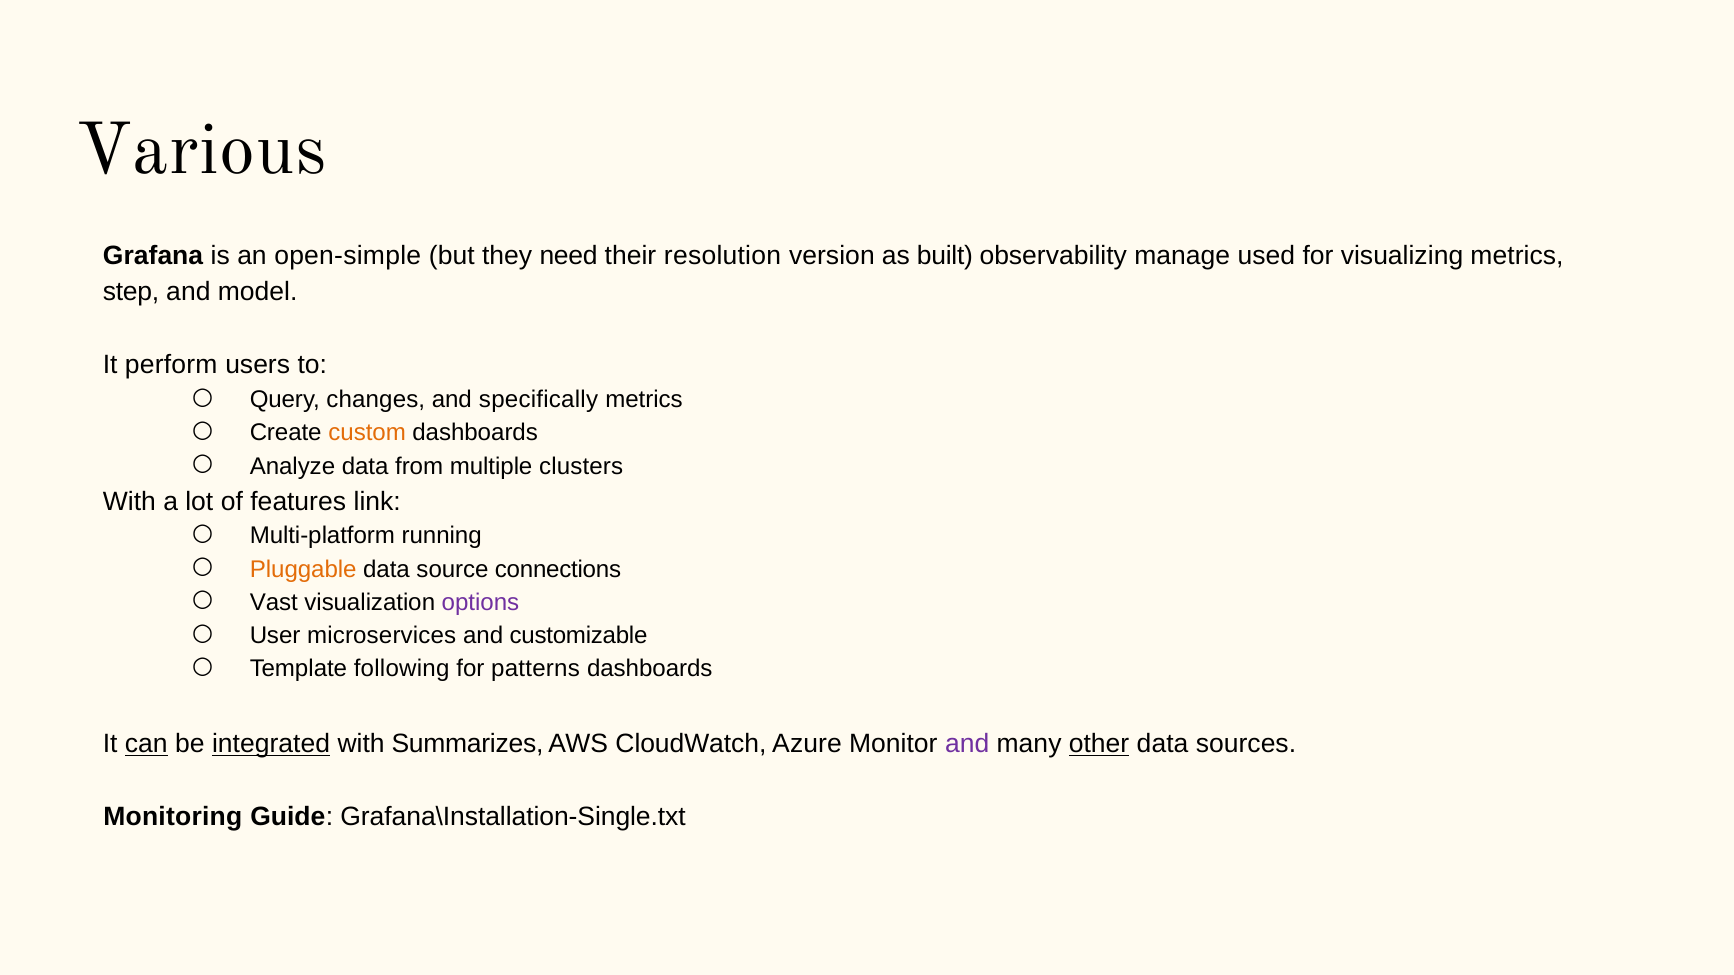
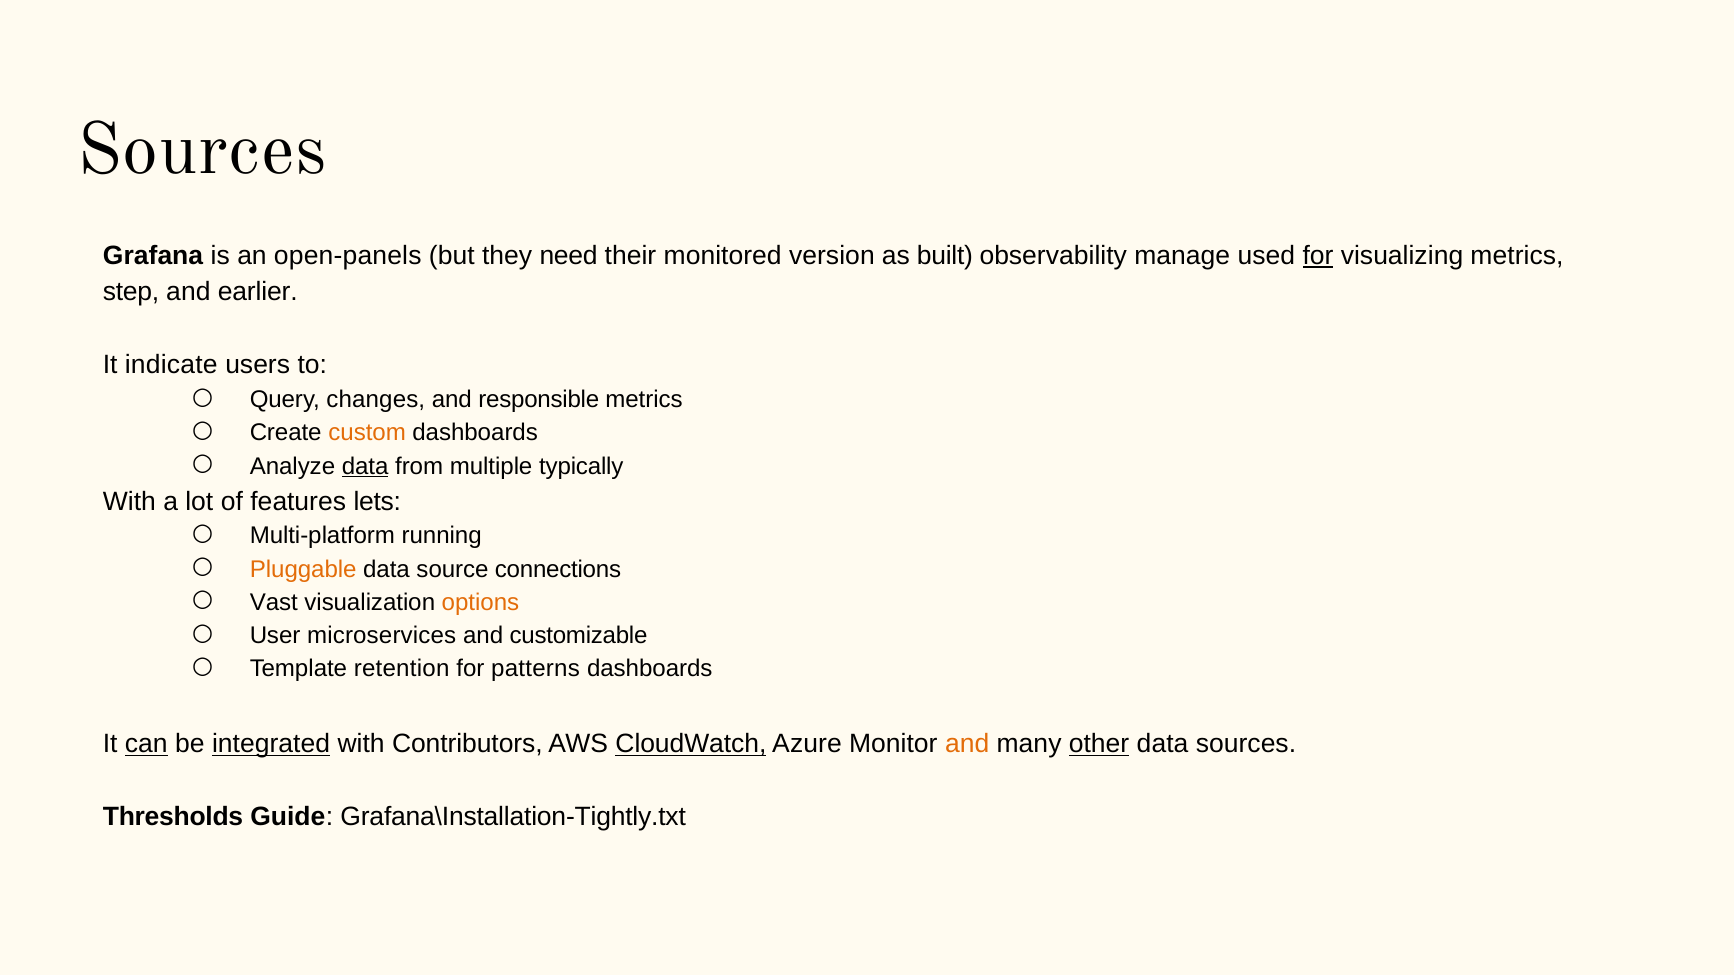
Various at (202, 150): Various -> Sources
open-simple: open-simple -> open-panels
resolution: resolution -> monitored
for at (1318, 256) underline: none -> present
model: model -> earlier
perform: perform -> indicate
specifically: specifically -> responsible
data at (365, 466) underline: none -> present
clusters: clusters -> typically
link: link -> lets
options colour: purple -> orange
following: following -> retention
Summarizes: Summarizes -> Contributors
CloudWatch underline: none -> present
and at (967, 744) colour: purple -> orange
Monitoring: Monitoring -> Thresholds
Grafana\Installation-Single.txt: Grafana\Installation-Single.txt -> Grafana\Installation-Tightly.txt
